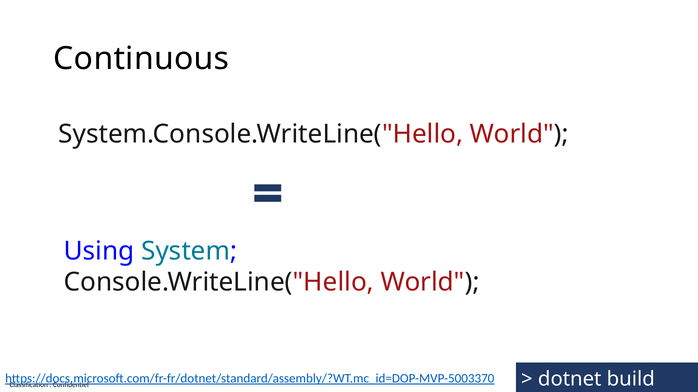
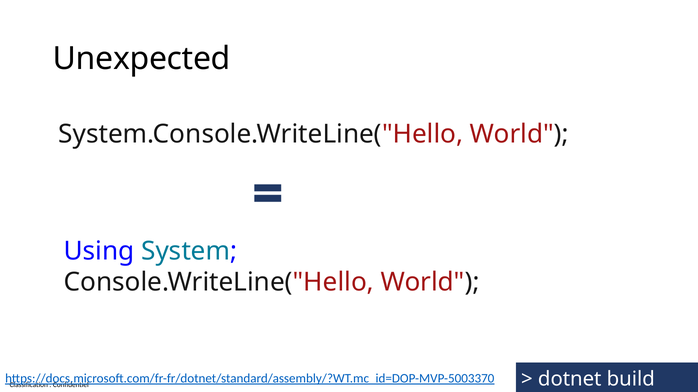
Continuous: Continuous -> Unexpected
